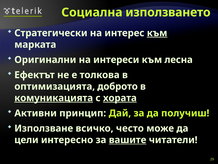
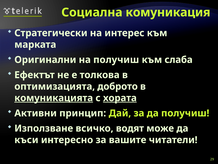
използването: използването -> комуникация
към at (157, 33) underline: present -> none
на интереси: интереси -> получиш
лесна: лесна -> слаба
често: често -> водят
цели: цели -> къси
вашите underline: present -> none
